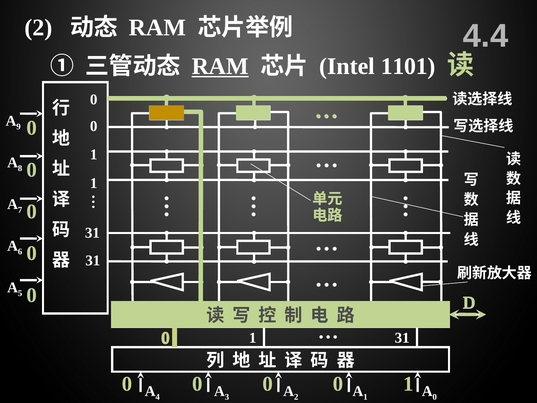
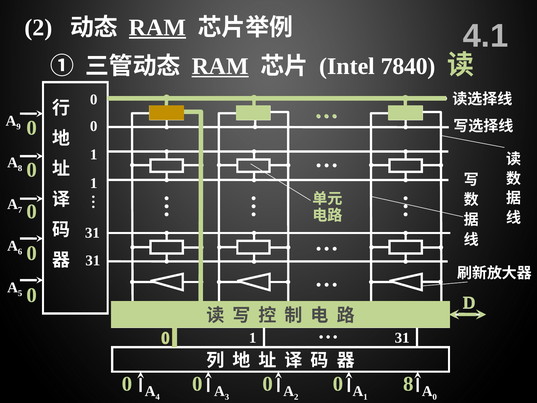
RAM at (157, 28) underline: none -> present
4.4: 4.4 -> 4.1
1101: 1101 -> 7840
1 at (408, 384): 1 -> 8
